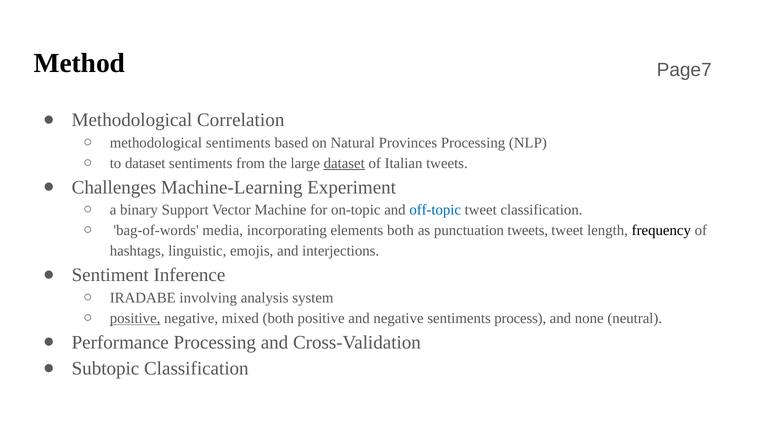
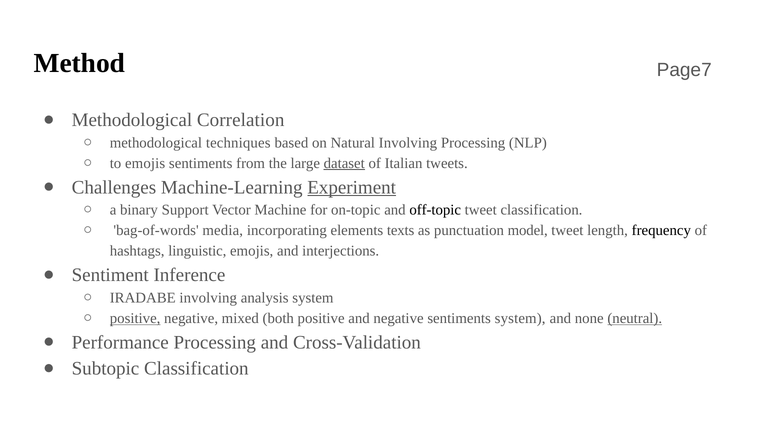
methodological sentiments: sentiments -> techniques
Natural Provinces: Provinces -> Involving
to dataset: dataset -> emojis
Experiment underline: none -> present
off-topic colour: blue -> black
elements both: both -> texts
punctuation tweets: tweets -> model
sentiments process: process -> system
neutral underline: none -> present
